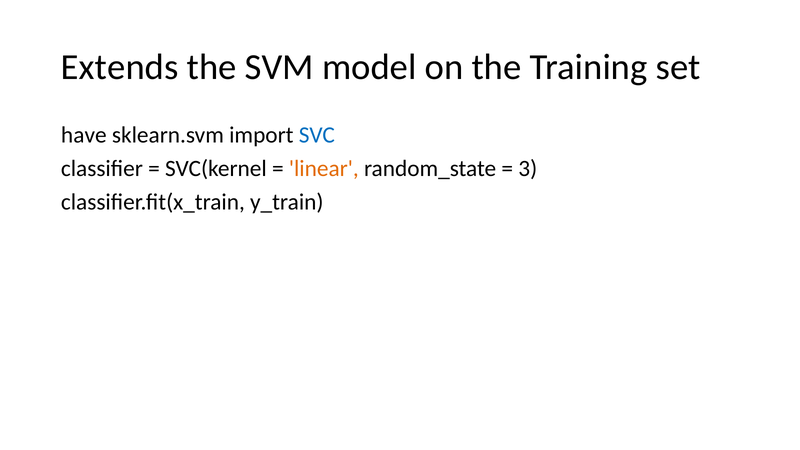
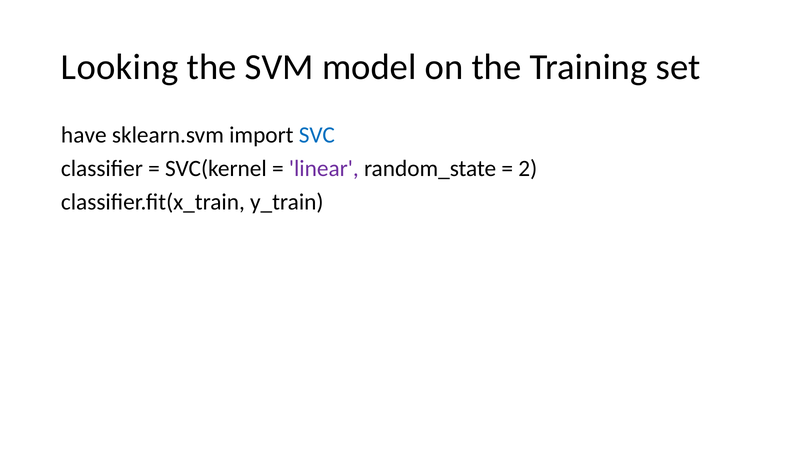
Extends: Extends -> Looking
linear colour: orange -> purple
3: 3 -> 2
